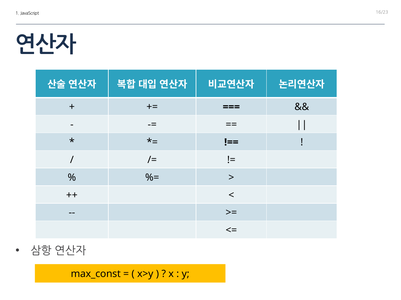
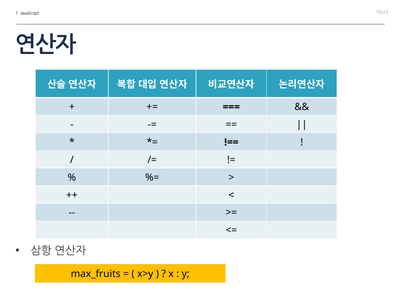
max_const: max_const -> max_fruits
